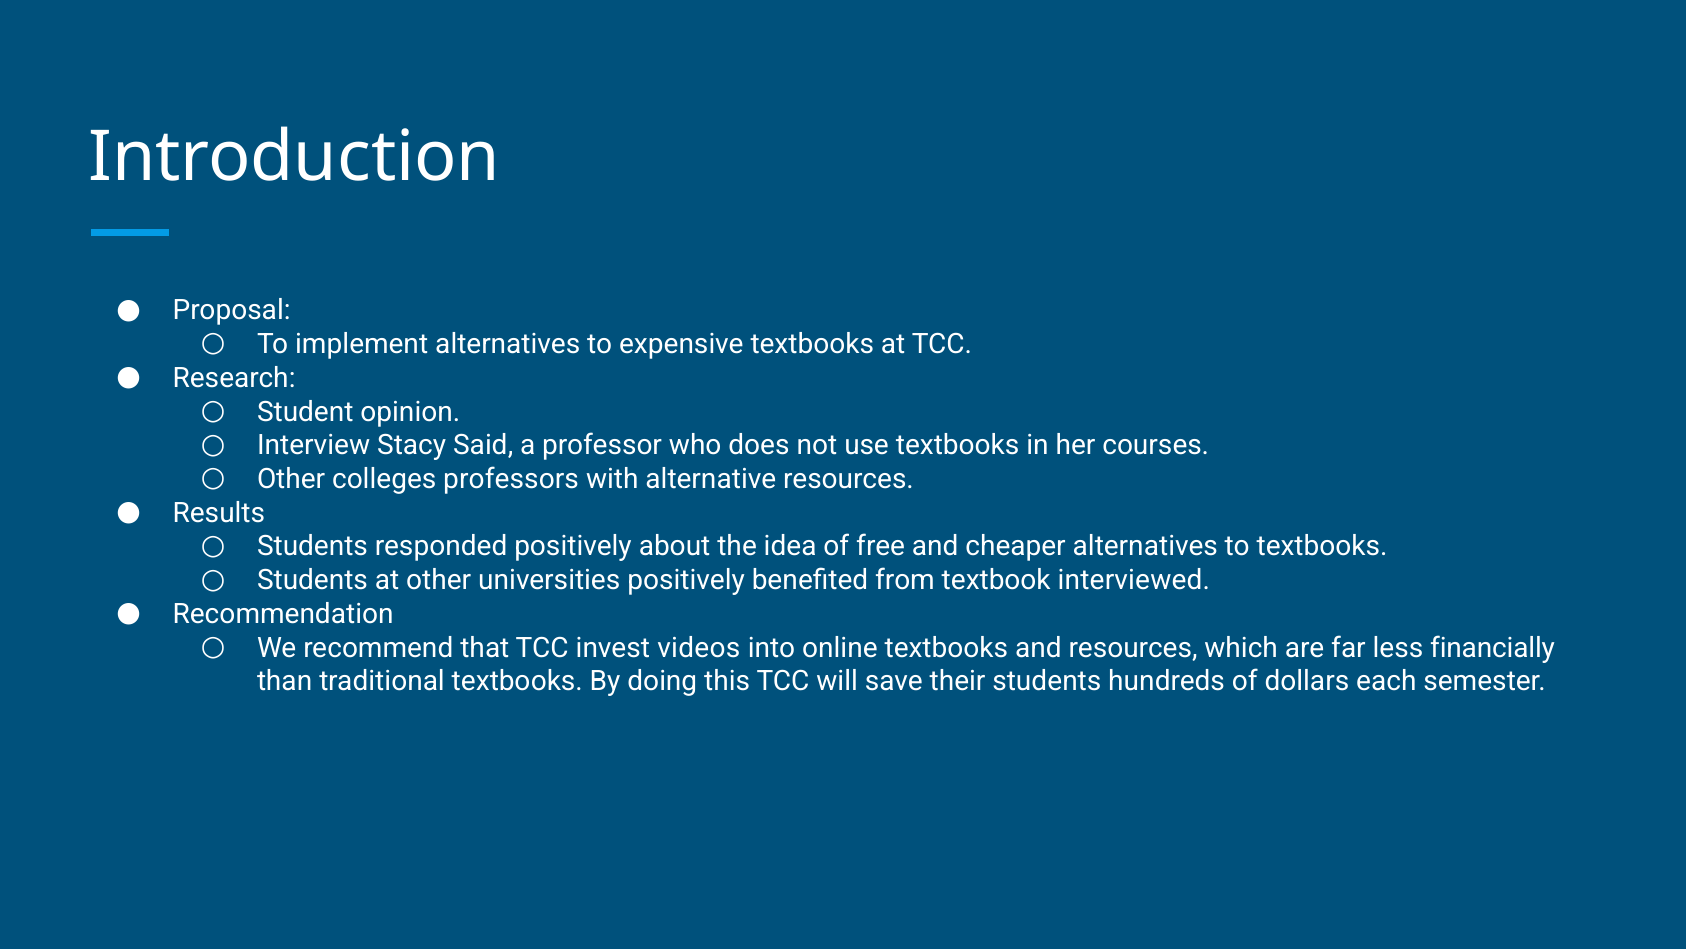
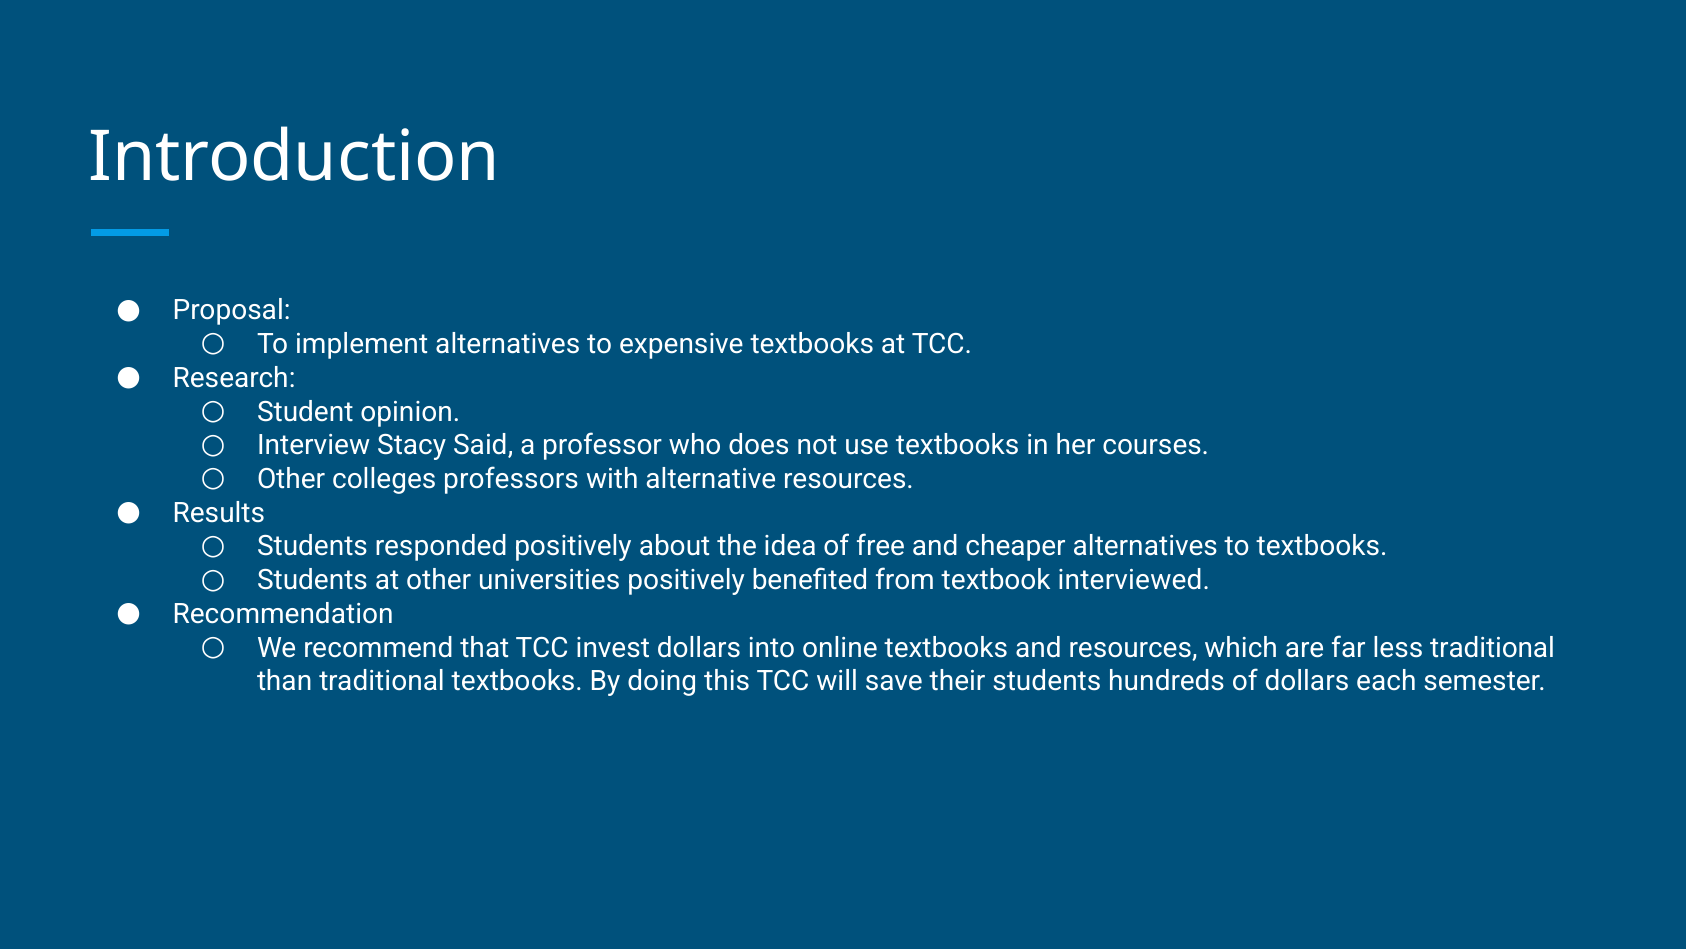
invest videos: videos -> dollars
less financially: financially -> traditional
